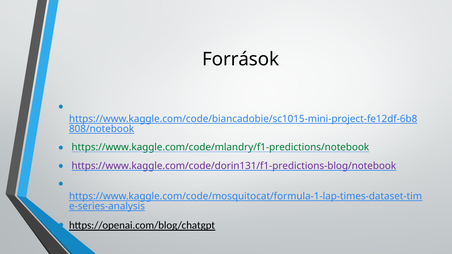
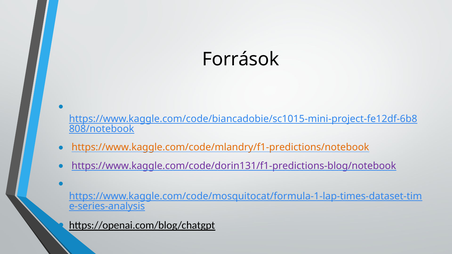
https://www.kaggle.com/code/mlandry/f1-predictions/notebook colour: green -> orange
